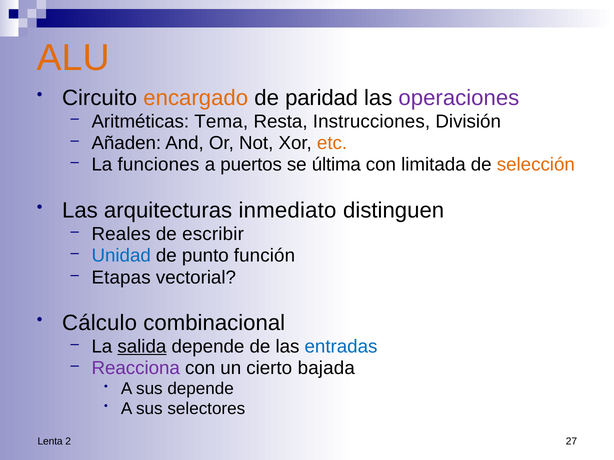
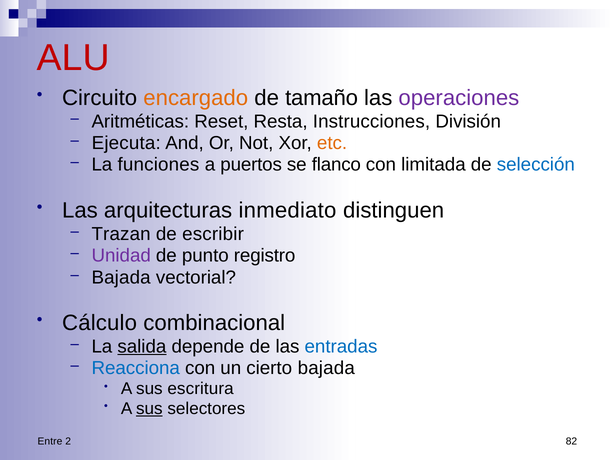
ALU colour: orange -> red
paridad: paridad -> tamaño
Tema: Tema -> Reset
Añaden: Añaden -> Ejecuta
última: última -> flanco
selección colour: orange -> blue
Reales: Reales -> Trazan
Unidad colour: blue -> purple
función: función -> registro
Etapas at (121, 278): Etapas -> Bajada
Reacciona colour: purple -> blue
sus depende: depende -> escritura
sus at (149, 409) underline: none -> present
Lenta: Lenta -> Entre
27: 27 -> 82
